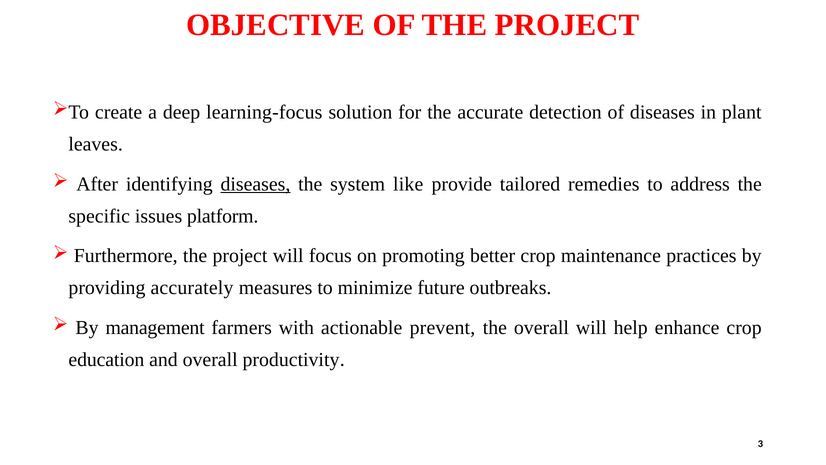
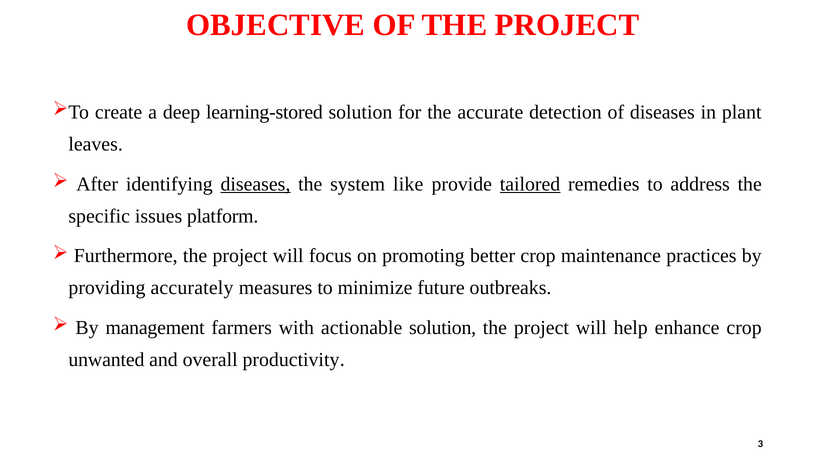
learning-focus: learning-focus -> learning-stored
tailored underline: none -> present
actionable prevent: prevent -> solution
overall at (541, 327): overall -> project
education: education -> unwanted
